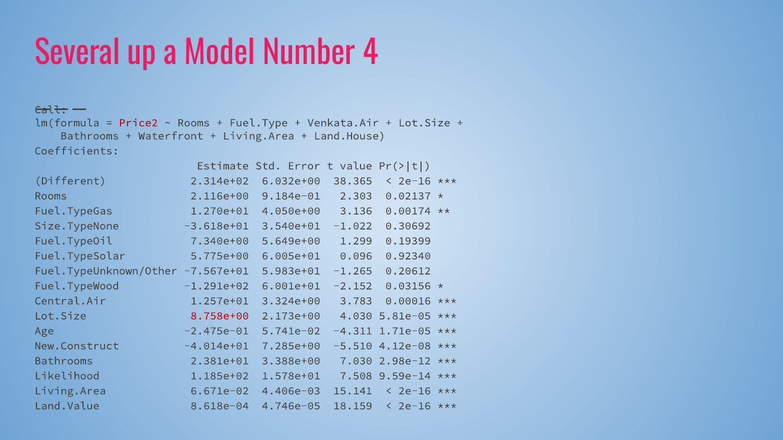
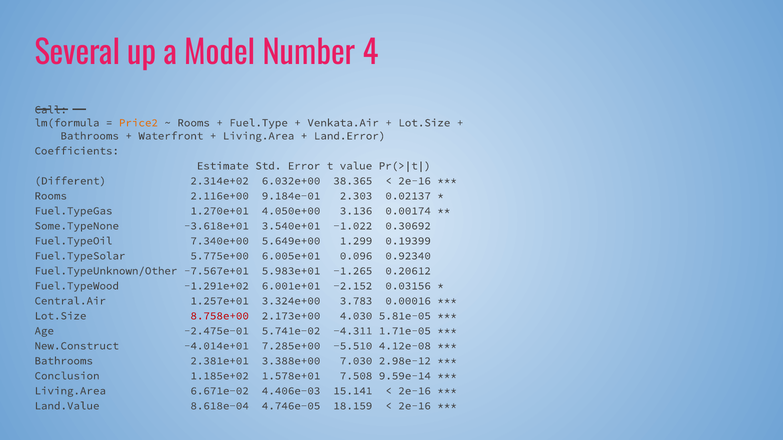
Price2 colour: red -> orange
Land.House: Land.House -> Land.Error
Size.TypeNone: Size.TypeNone -> Some.TypeNone
Likelihood: Likelihood -> Conclusion
